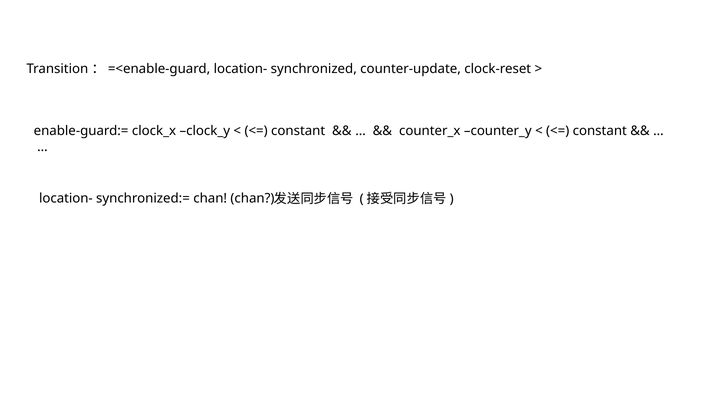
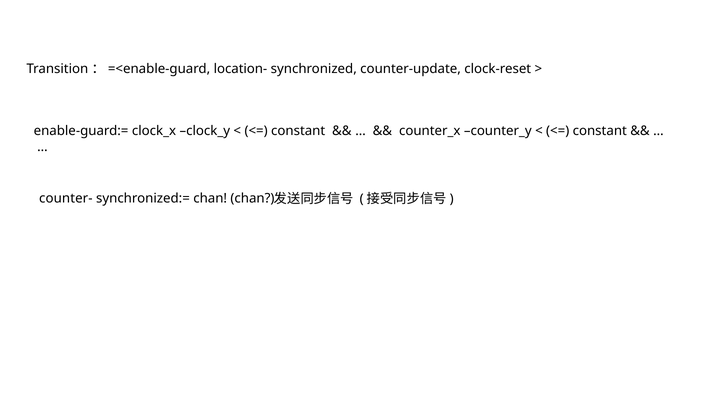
location- at (66, 198): location- -> counter-
